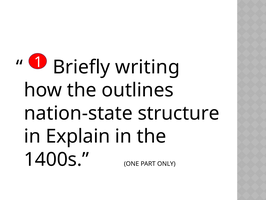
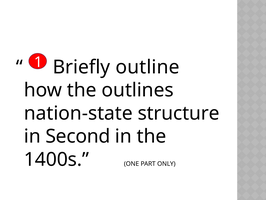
writing: writing -> outline
Explain: Explain -> Second
